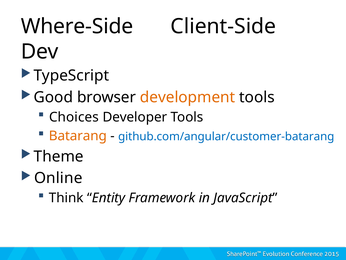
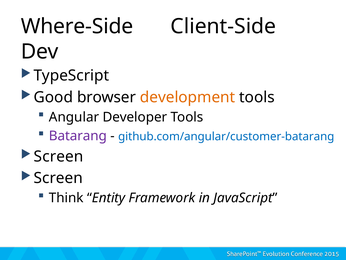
Choices: Choices -> Angular
Batarang colour: orange -> purple
Theme at (59, 156): Theme -> Screen
Online at (58, 178): Online -> Screen
